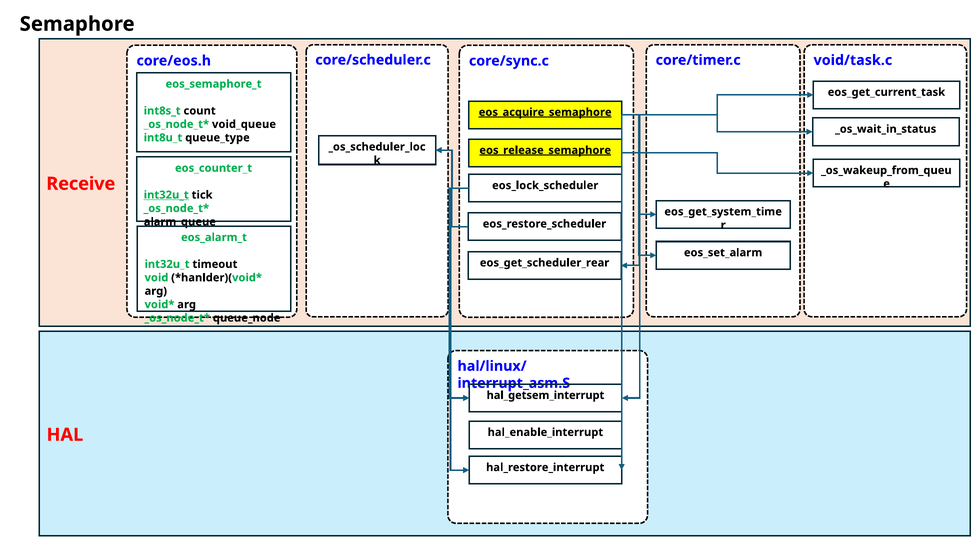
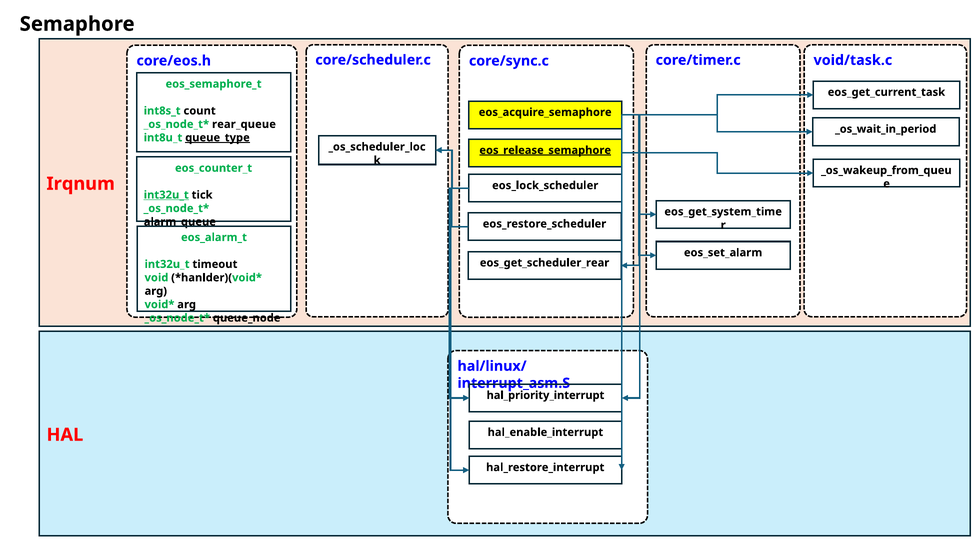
eos_acquire_semaphore underline: present -> none
void_queue: void_queue -> rear_queue
_os_wait_in_status: _os_wait_in_status -> _os_wait_in_period
queue_type underline: none -> present
Receive: Receive -> Irqnum
hal_getsem_interrupt: hal_getsem_interrupt -> hal_priority_interrupt
